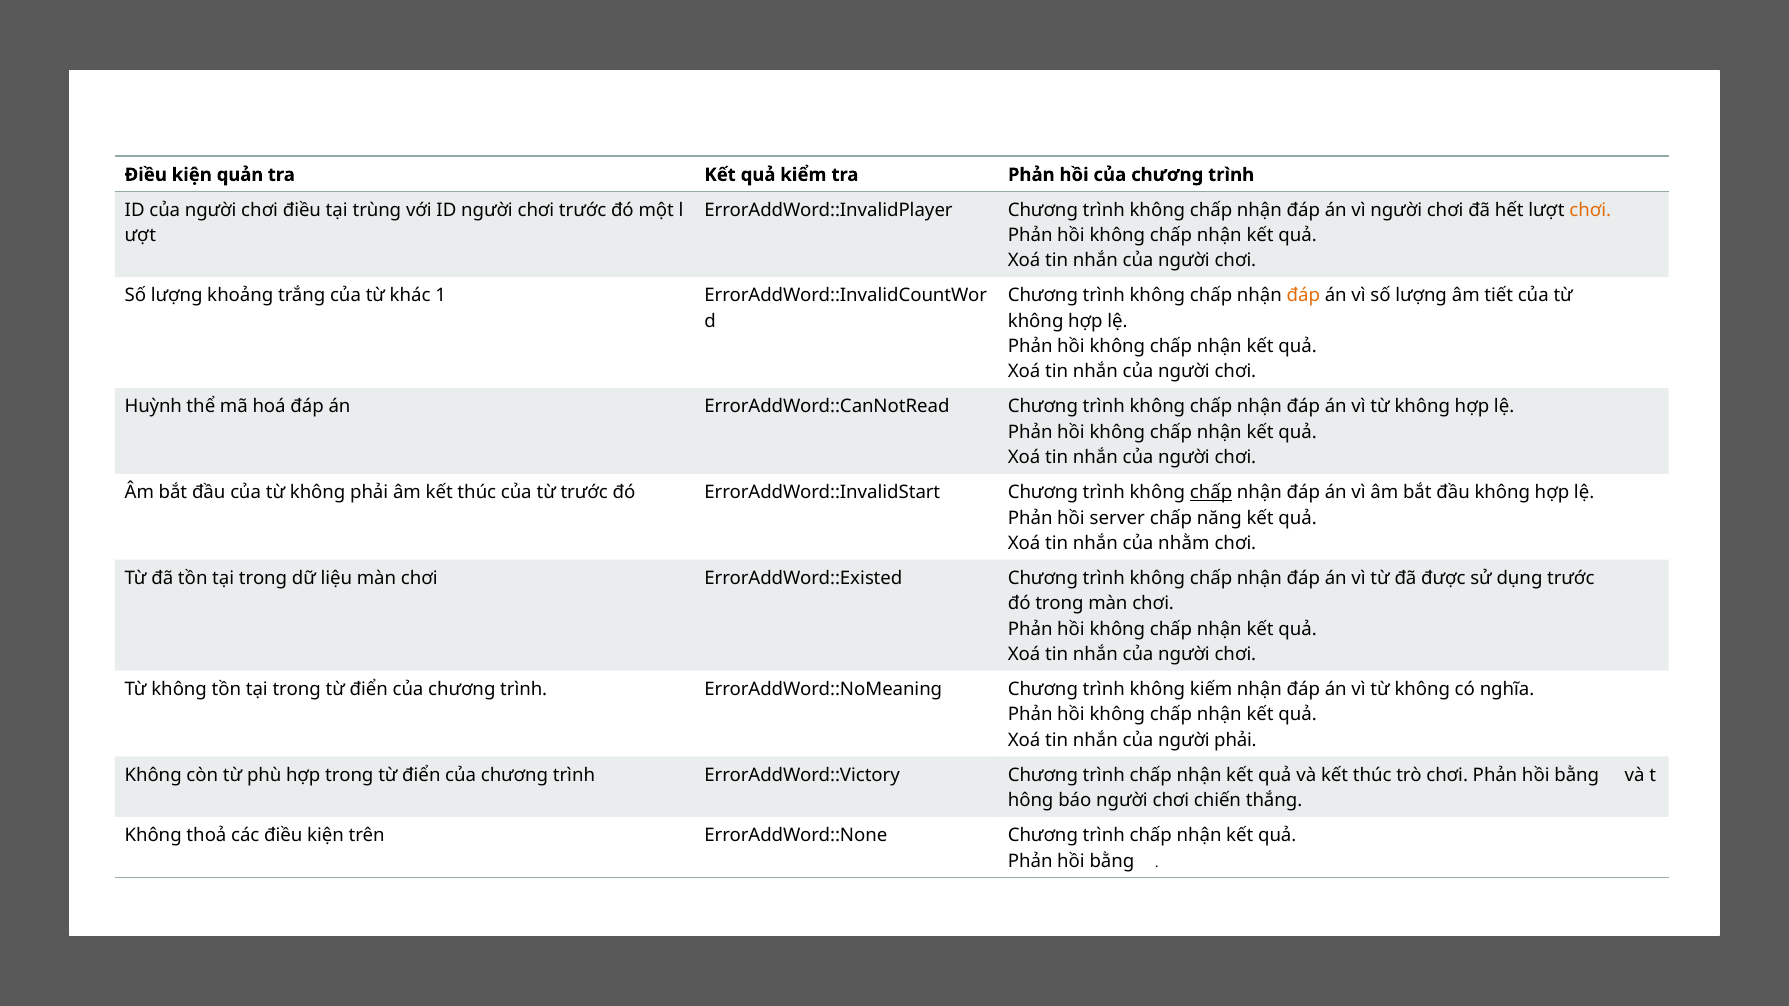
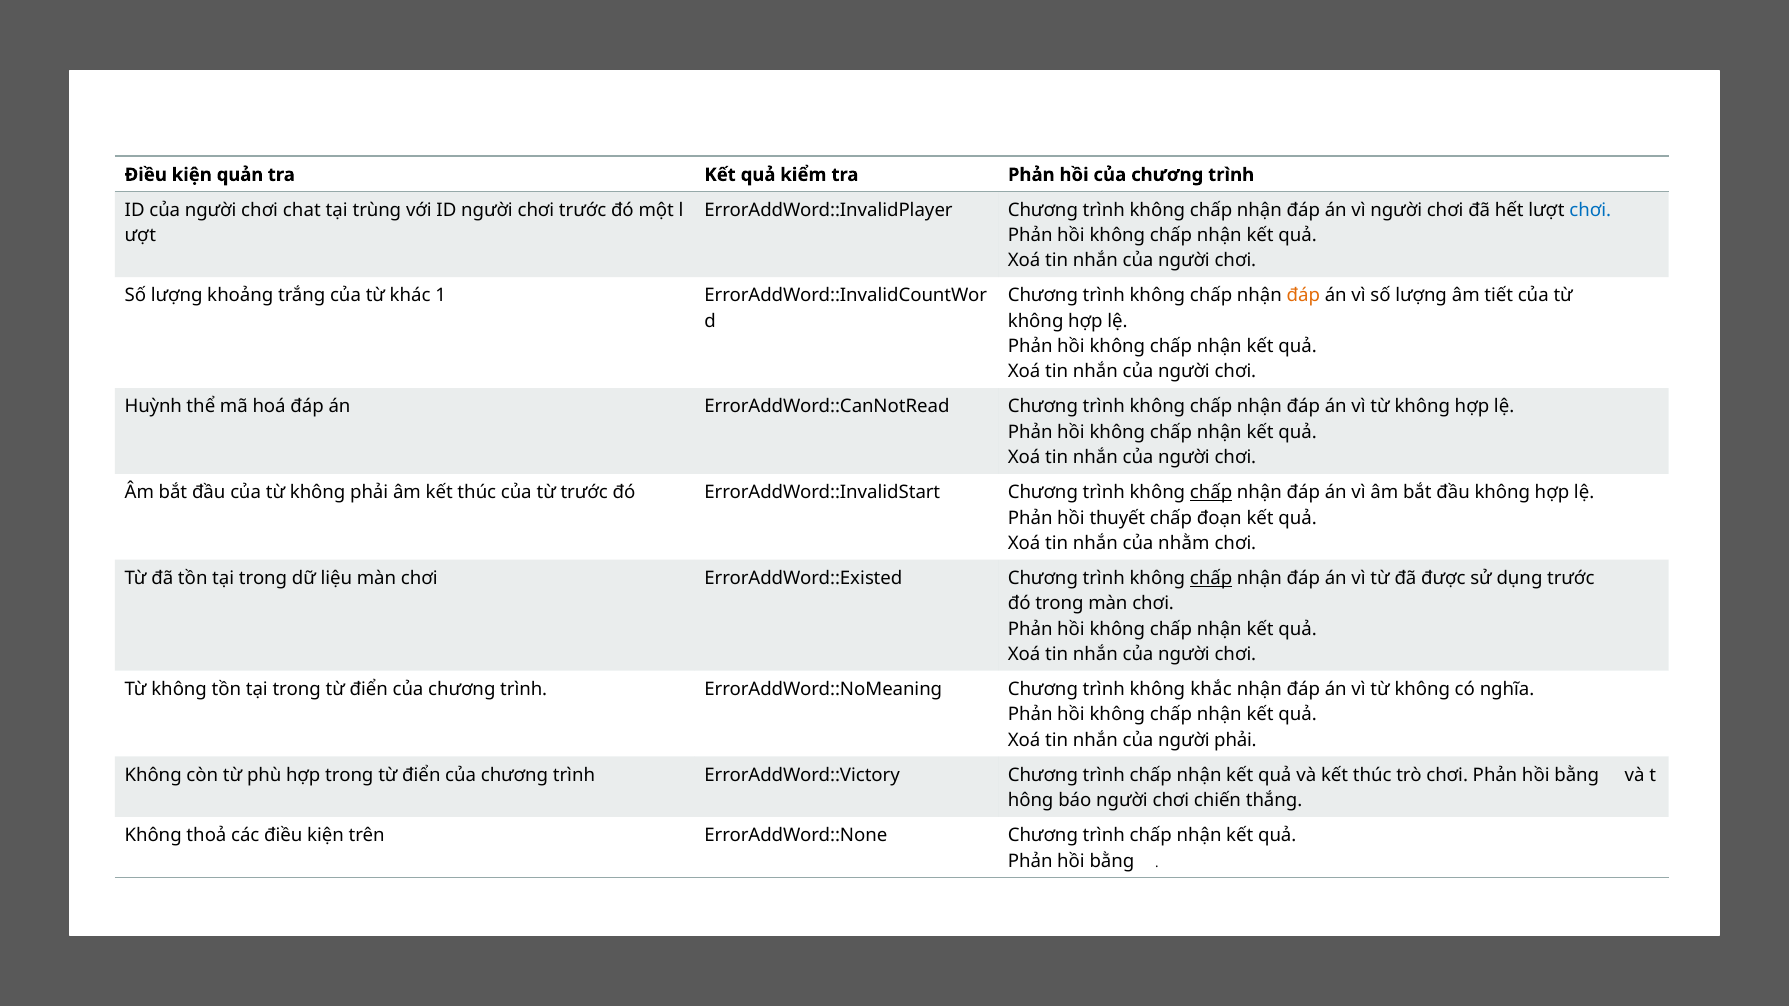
chơi điều: điều -> chat
chơi at (1590, 210) colour: orange -> blue
server: server -> thuyết
năng: năng -> đoạn
chấp at (1211, 579) underline: none -> present
kiếm: kiếm -> khắc
